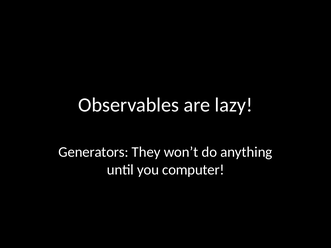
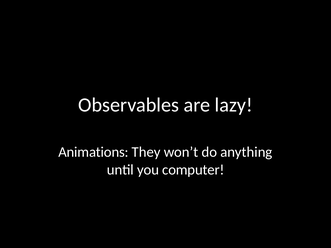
Generators: Generators -> Animations
